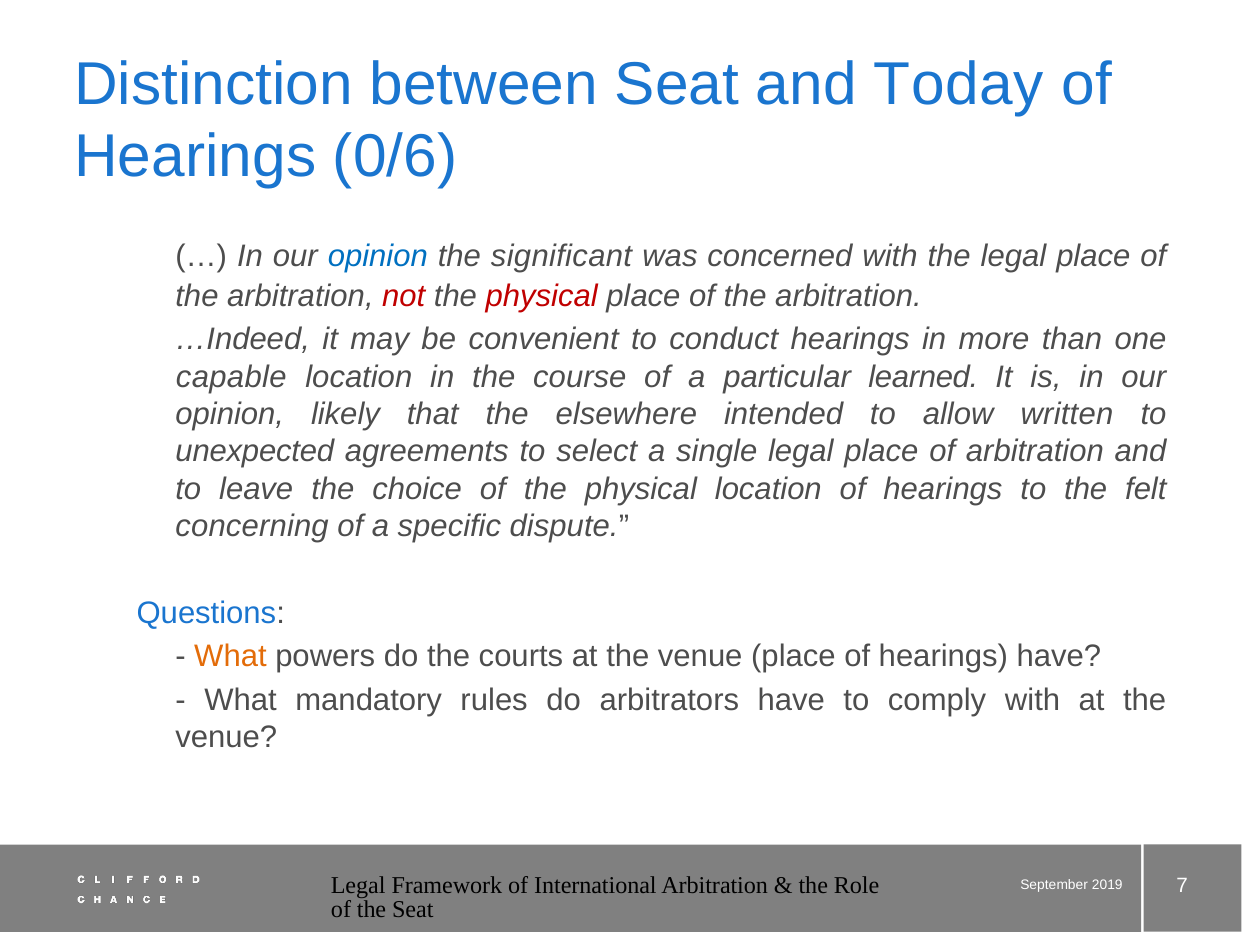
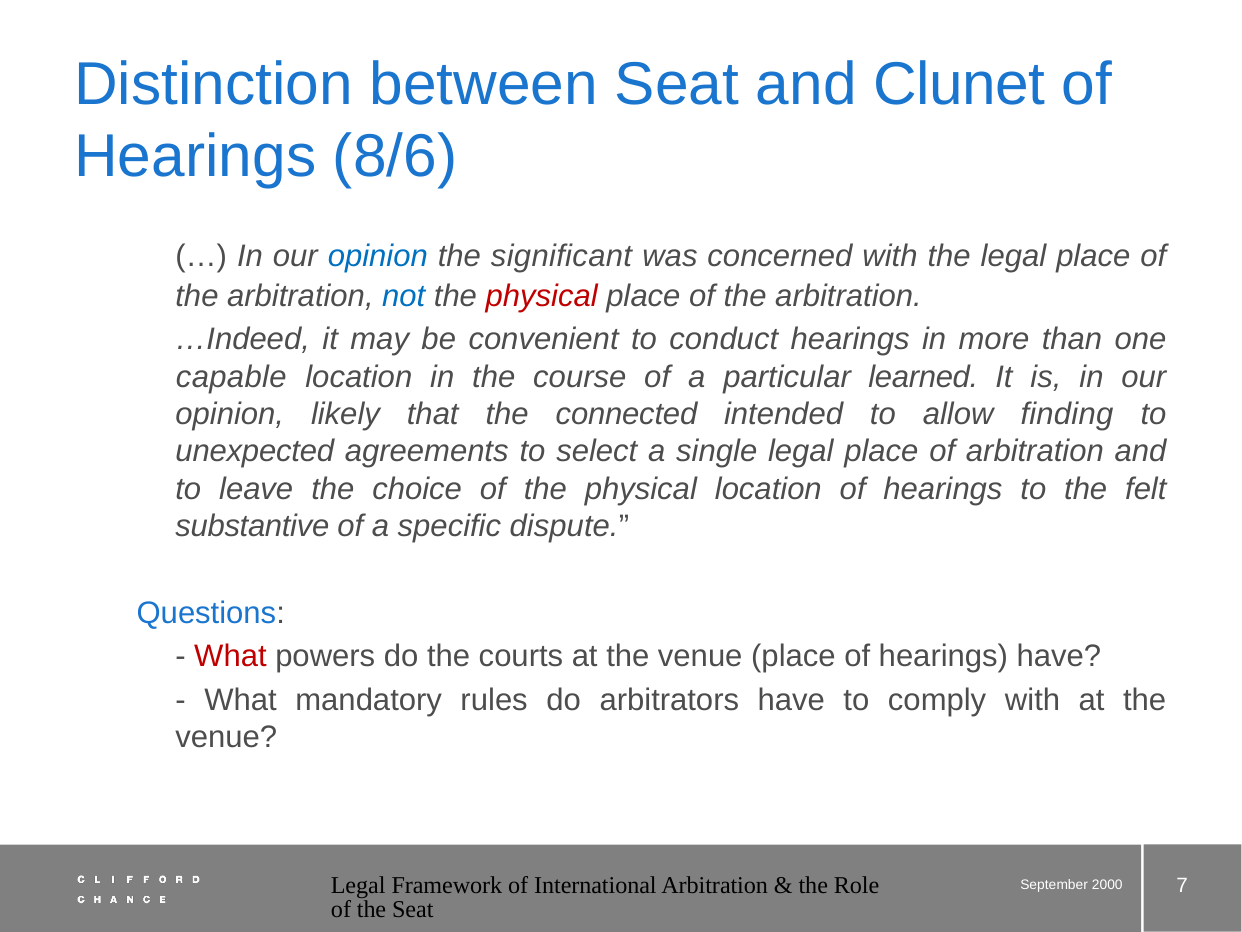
Today: Today -> Clunet
0/6: 0/6 -> 8/6
not colour: red -> blue
elsewhere: elsewhere -> connected
written: written -> finding
concerning: concerning -> substantive
What at (230, 656) colour: orange -> red
2019: 2019 -> 2000
